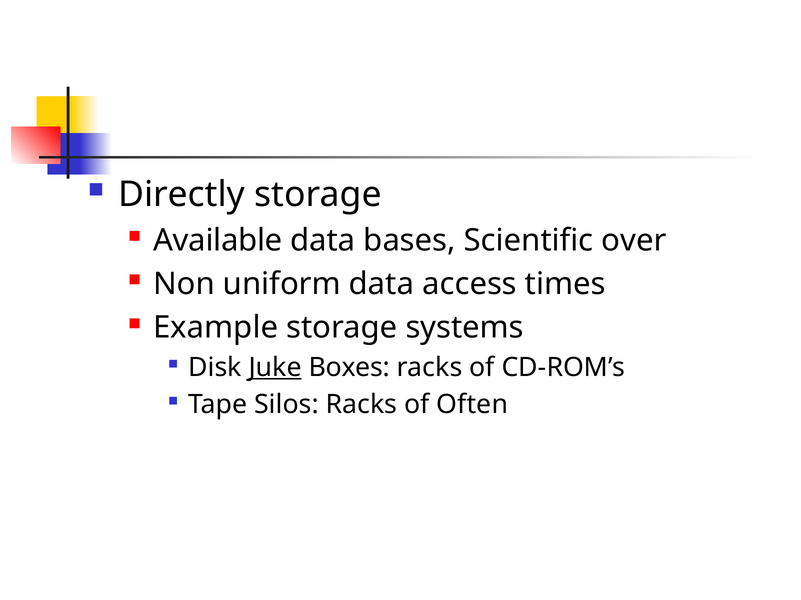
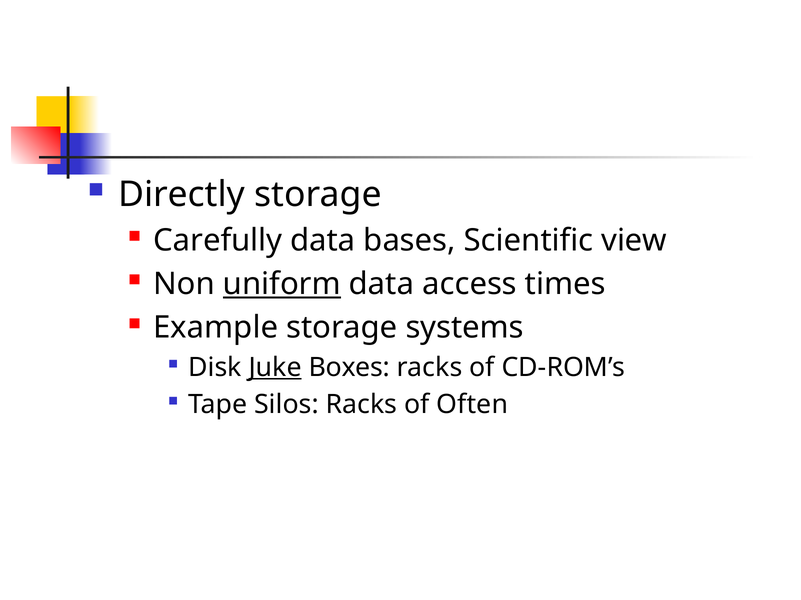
Available: Available -> Carefully
over: over -> view
uniform underline: none -> present
